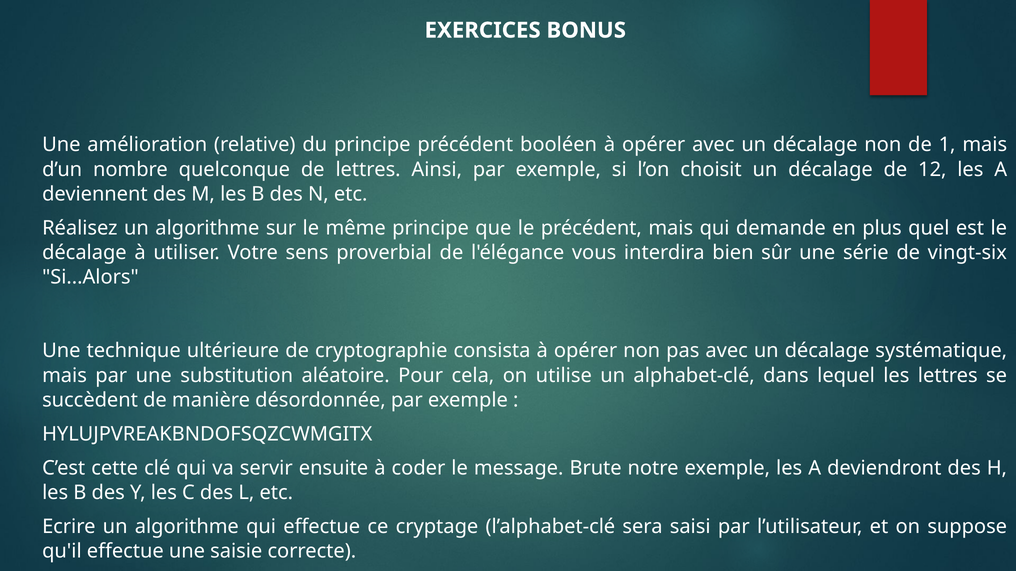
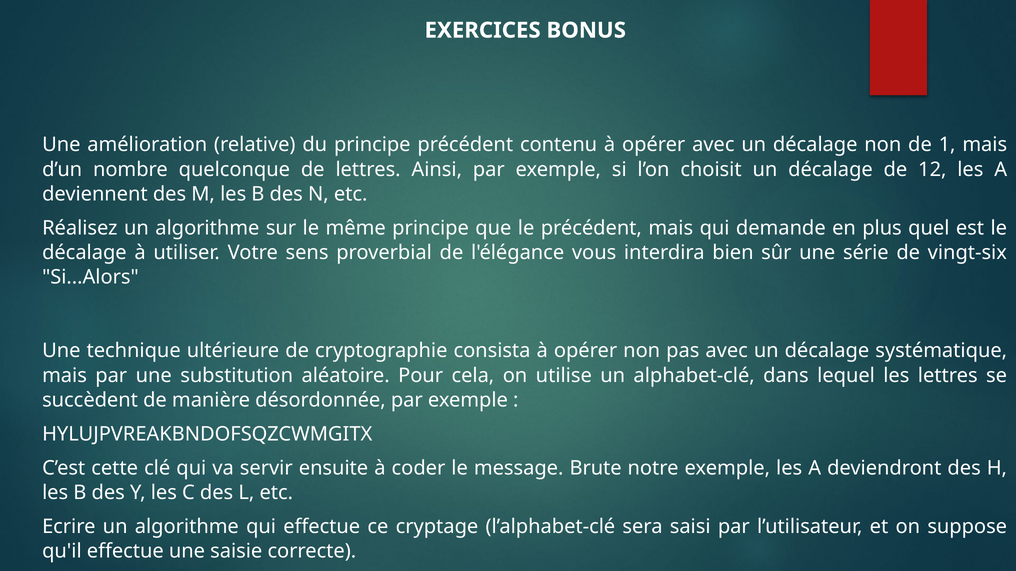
booléen: booléen -> contenu
